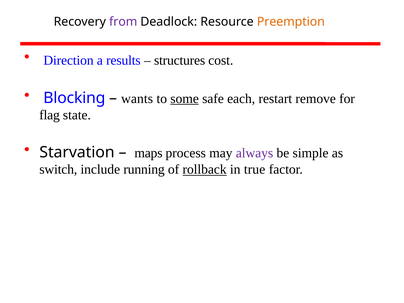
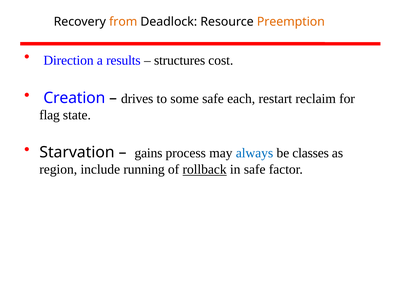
from colour: purple -> orange
Blocking: Blocking -> Creation
wants: wants -> drives
some underline: present -> none
remove: remove -> reclaim
maps: maps -> gains
always colour: purple -> blue
simple: simple -> classes
switch: switch -> region
in true: true -> safe
